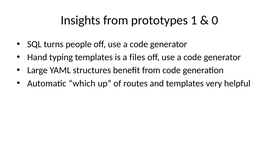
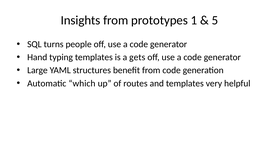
0: 0 -> 5
files: files -> gets
